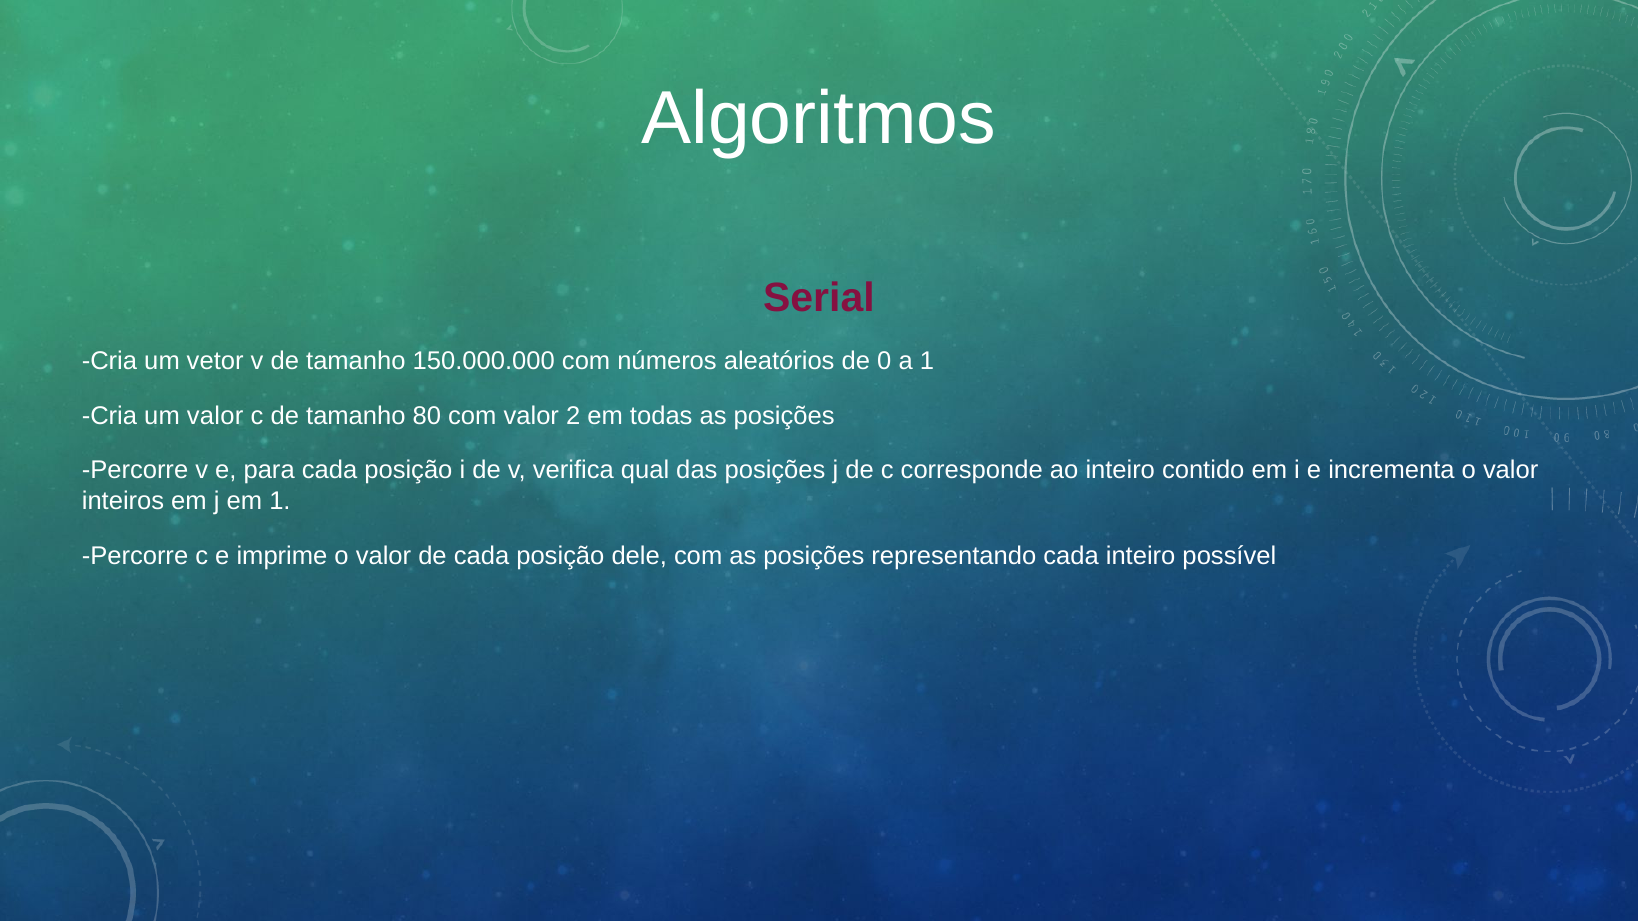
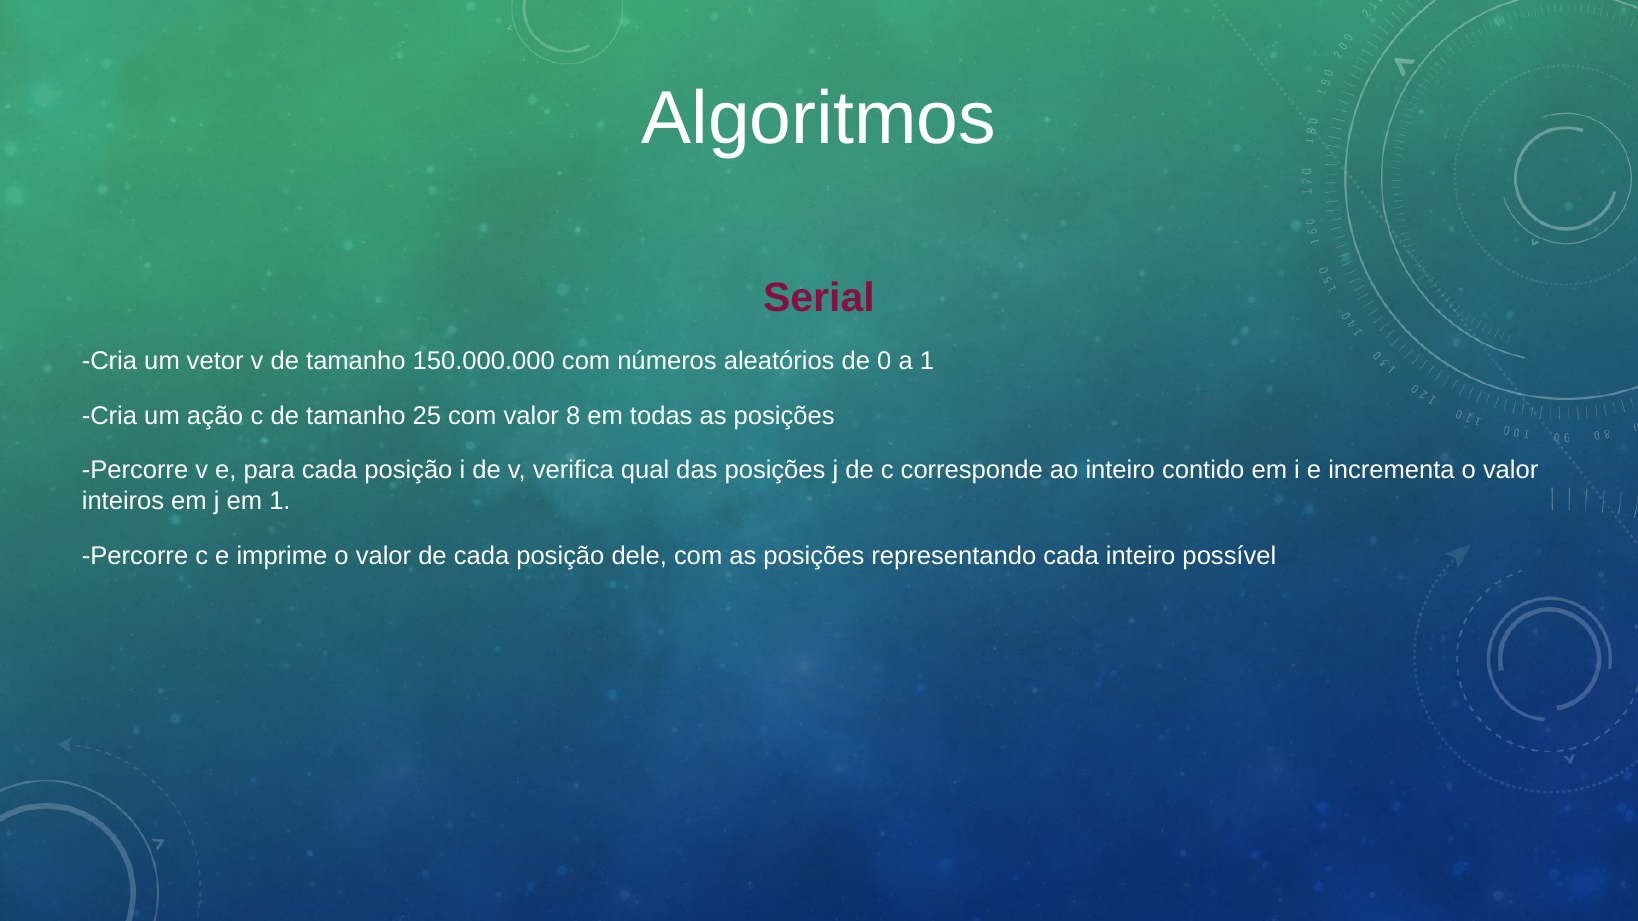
um valor: valor -> ação
80: 80 -> 25
2: 2 -> 8
